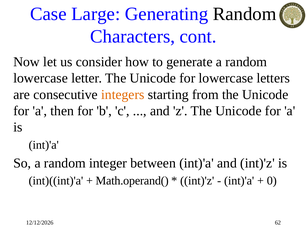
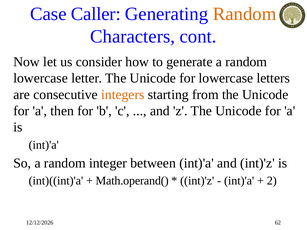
Large: Large -> Caller
Random at (245, 14) colour: black -> orange
0: 0 -> 2
